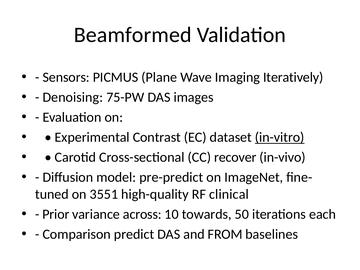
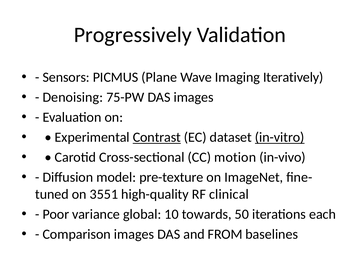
Beamformed: Beamformed -> Progressively
Contrast underline: none -> present
recover: recover -> motion
pre-predict: pre-predict -> pre-texture
Prior: Prior -> Poor
across: across -> global
Comparison predict: predict -> images
